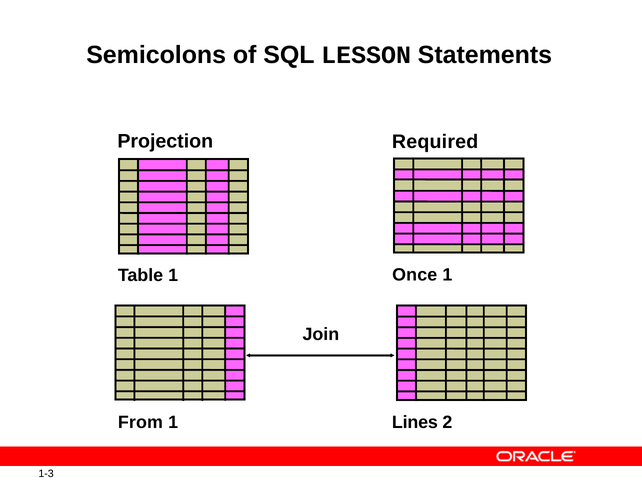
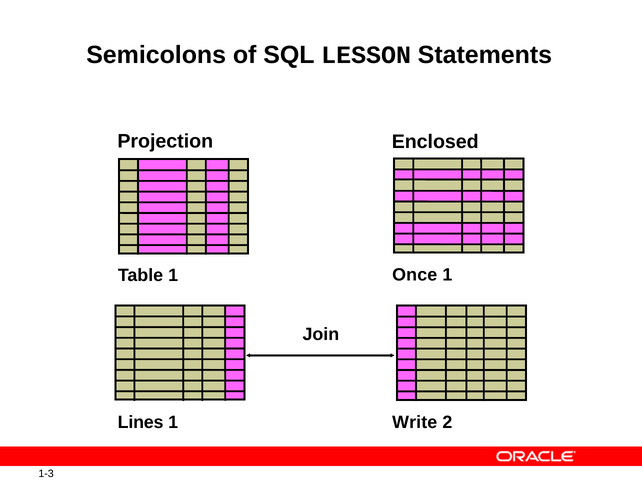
Required: Required -> Enclosed
From: From -> Lines
Lines: Lines -> Write
